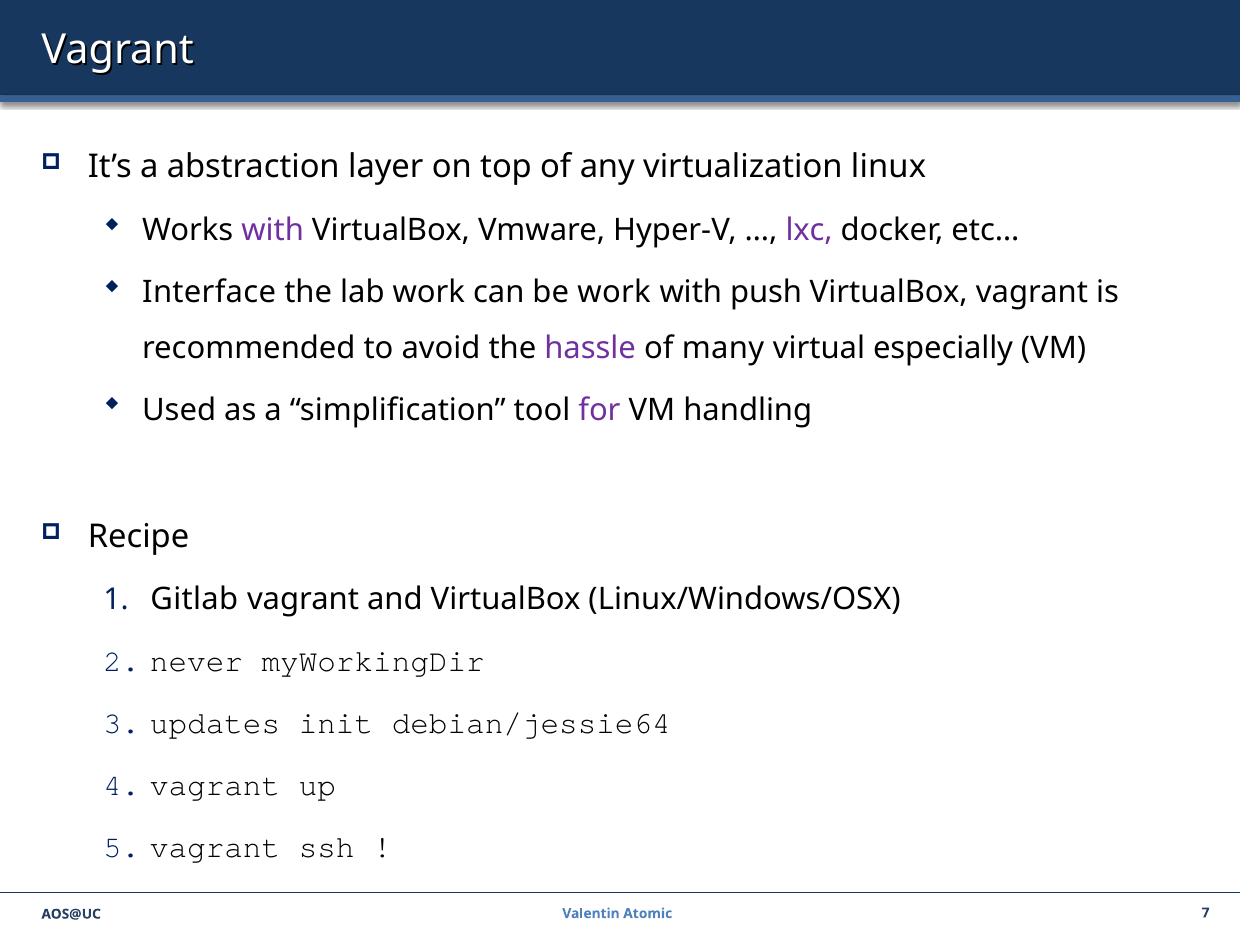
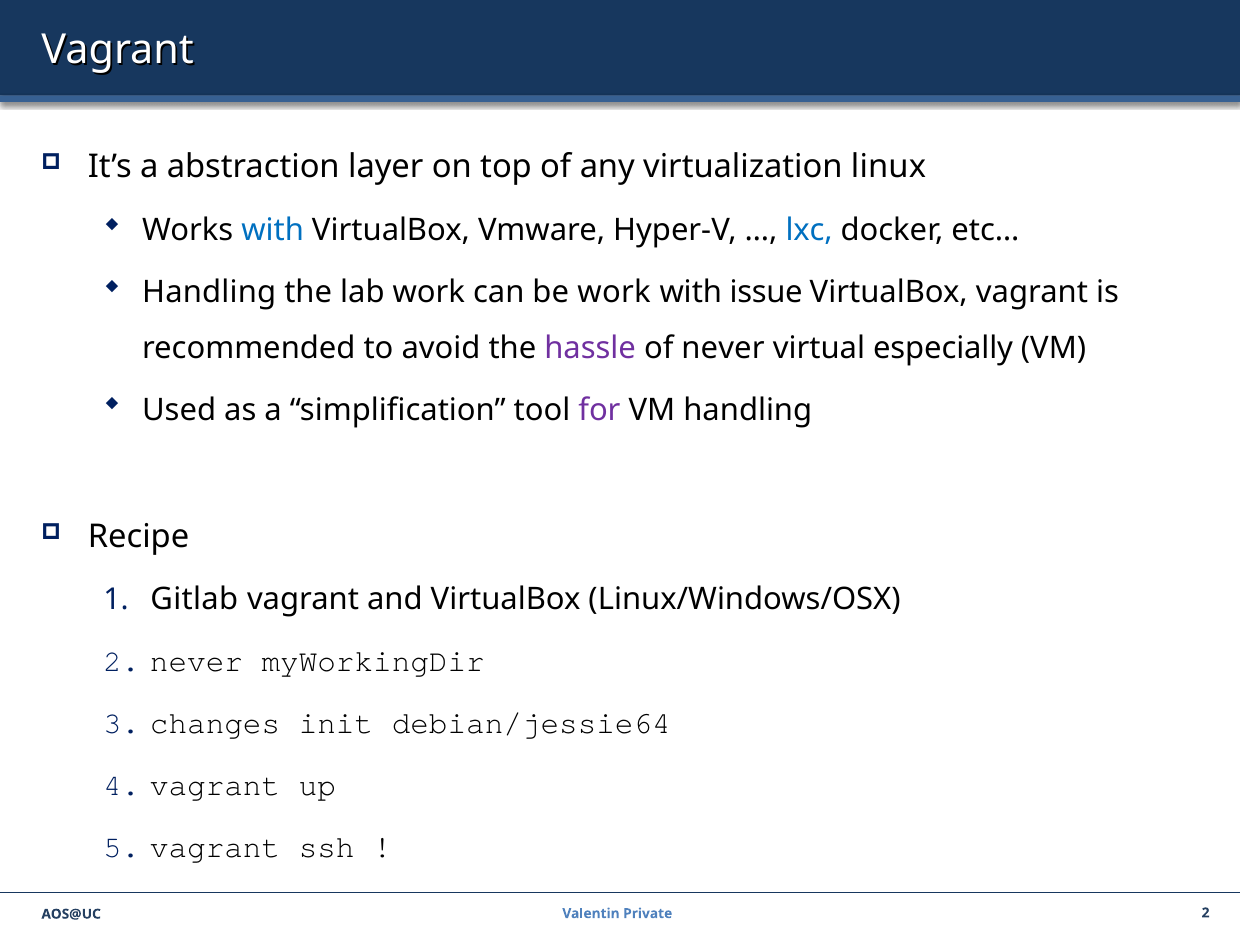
with at (273, 230) colour: purple -> blue
lxc colour: purple -> blue
Interface at (209, 292): Interface -> Handling
push: push -> issue
of many: many -> never
updates: updates -> changes
Atomic: Atomic -> Private
AOS@UC 7: 7 -> 2
